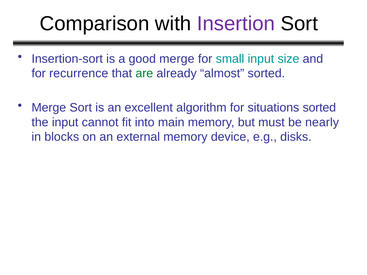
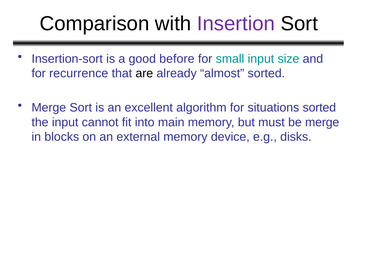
good merge: merge -> before
are colour: green -> black
be nearly: nearly -> merge
